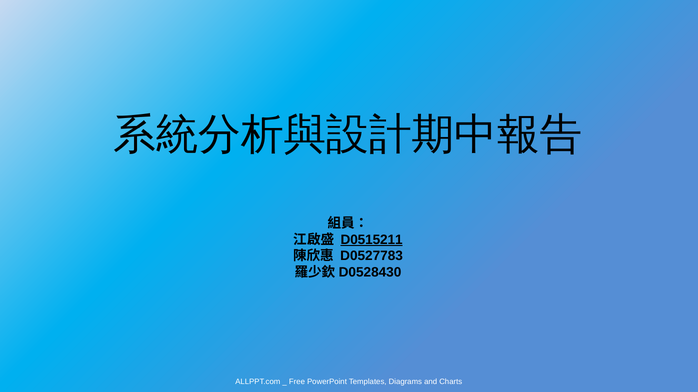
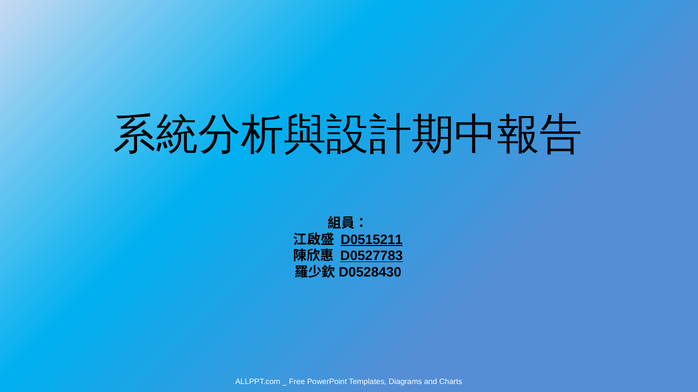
D0527783 underline: none -> present
